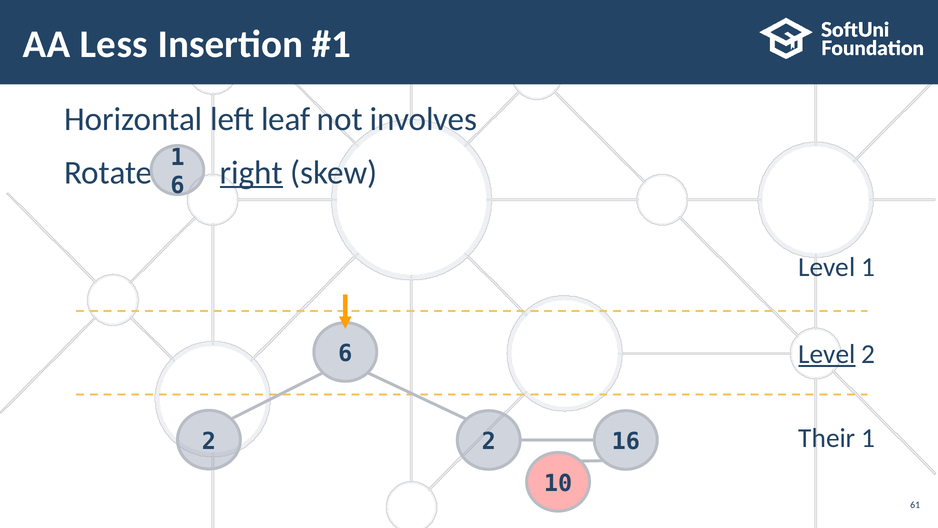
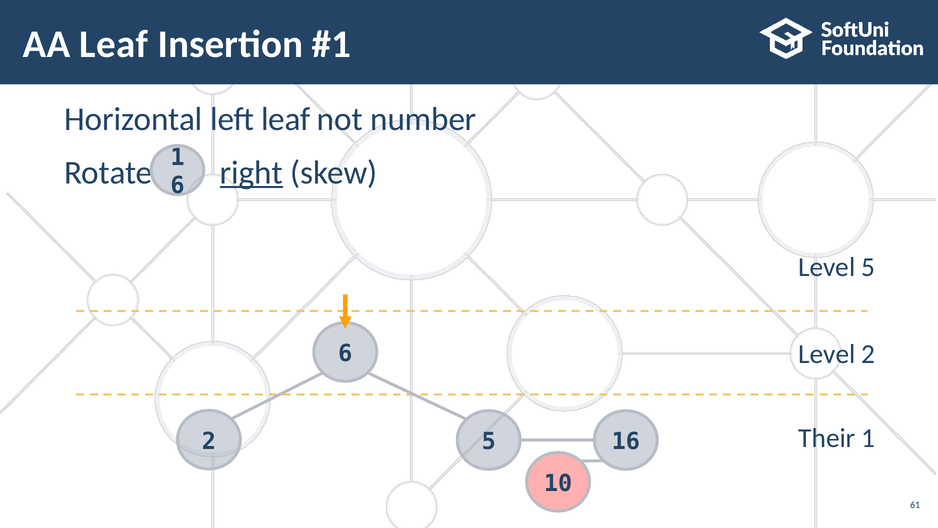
AA Less: Less -> Leaf
involves: involves -> number
Level 1: 1 -> 5
Level at (827, 354) underline: present -> none
2 2: 2 -> 5
